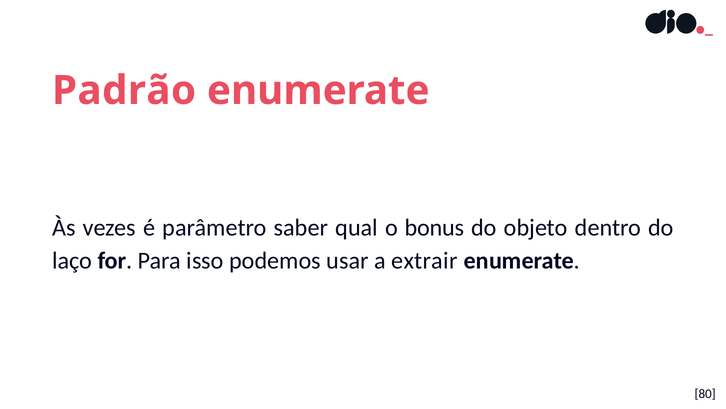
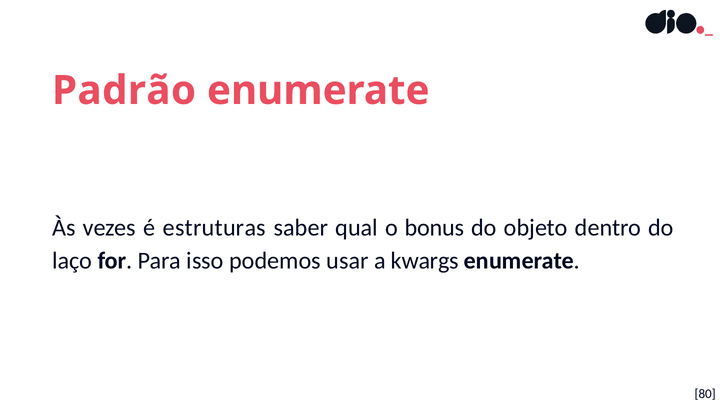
parâmetro: parâmetro -> estruturas
extrair: extrair -> kwargs
